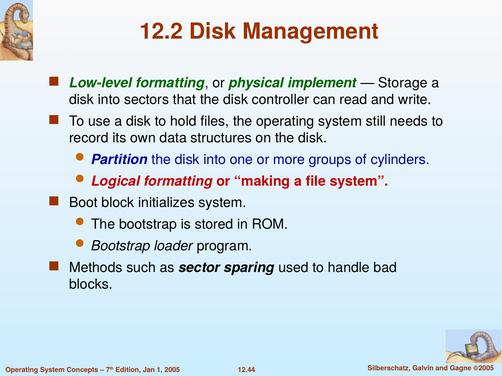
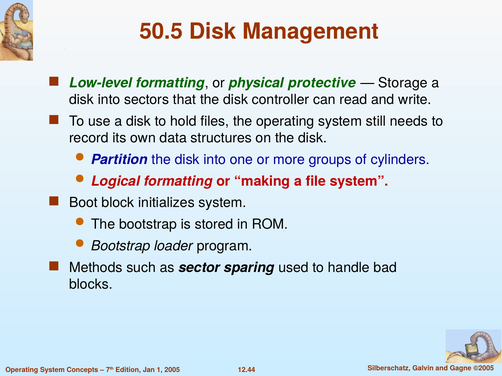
12.2: 12.2 -> 50.5
implement: implement -> protective
